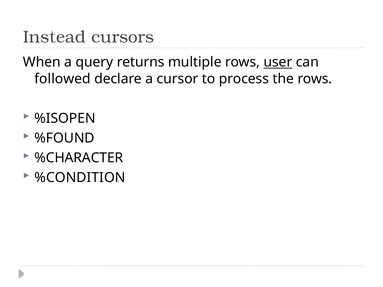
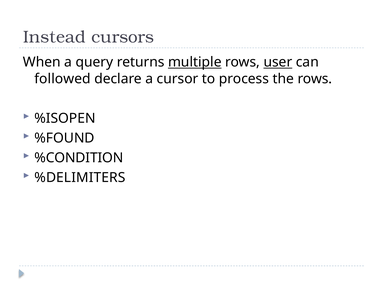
multiple underline: none -> present
%CHARACTER: %CHARACTER -> %CONDITION
%CONDITION: %CONDITION -> %DELIMITERS
